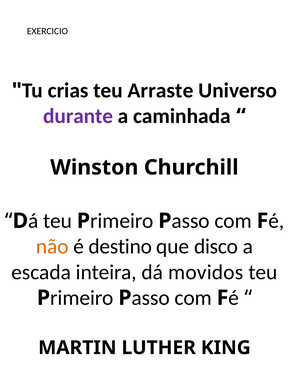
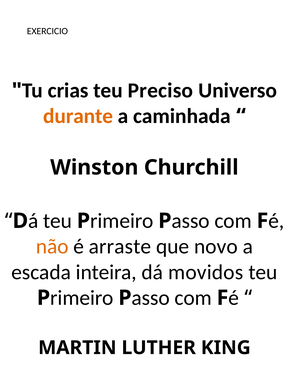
Arraste: Arraste -> Preciso
durante colour: purple -> orange
destino: destino -> arraste
disco: disco -> novo
